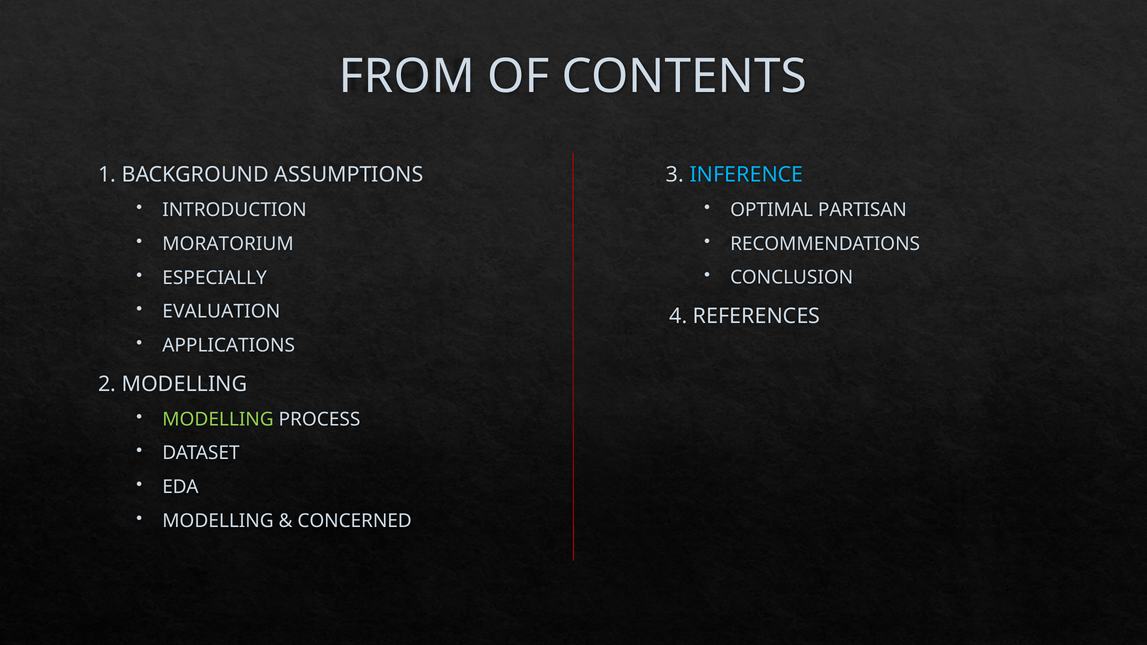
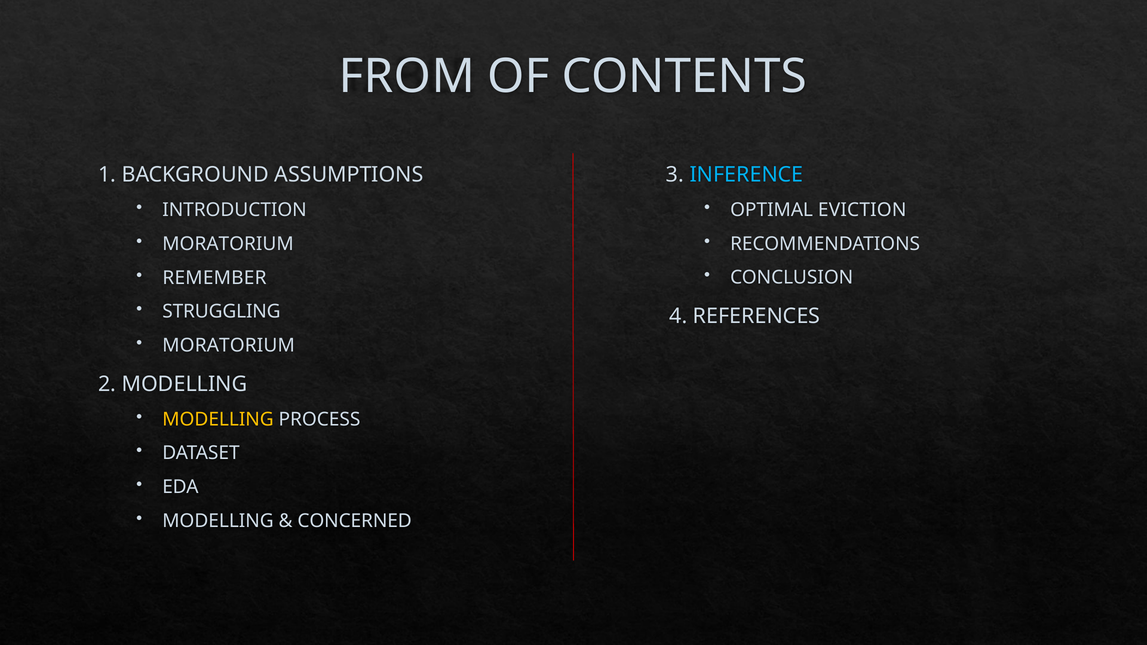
PARTISAN: PARTISAN -> EVICTION
ESPECIALLY: ESPECIALLY -> REMEMBER
EVALUATION: EVALUATION -> STRUGGLING
APPLICATIONS at (229, 346): APPLICATIONS -> MORATORIUM
MODELLING at (218, 419) colour: light green -> yellow
